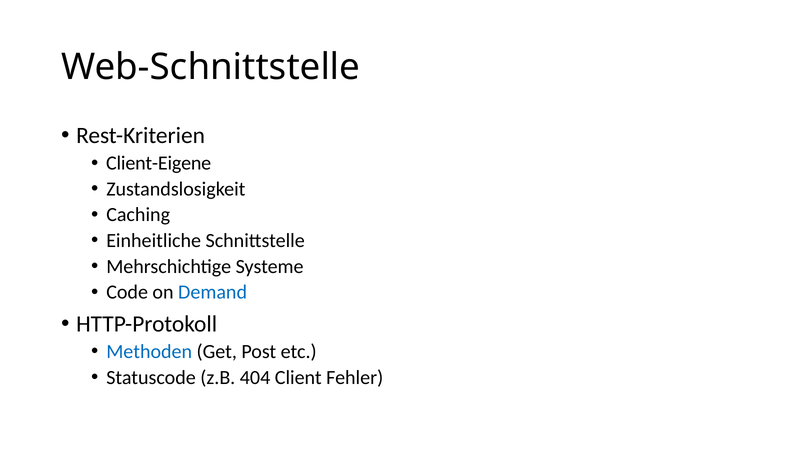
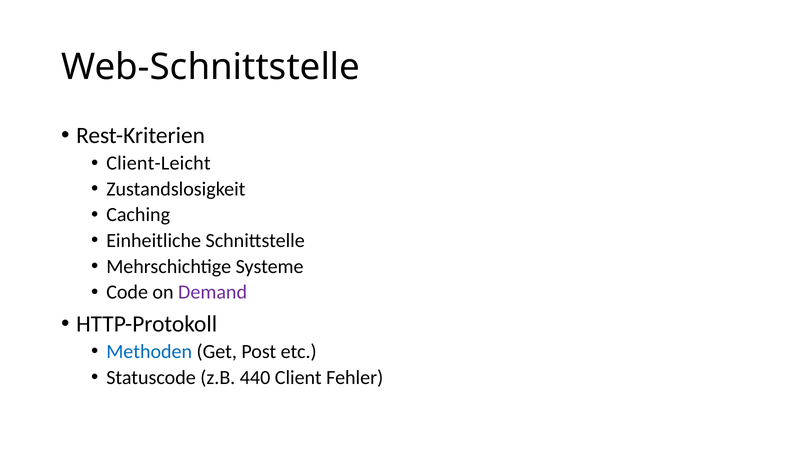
Client-Eigene: Client-Eigene -> Client-Leicht
Demand colour: blue -> purple
404: 404 -> 440
